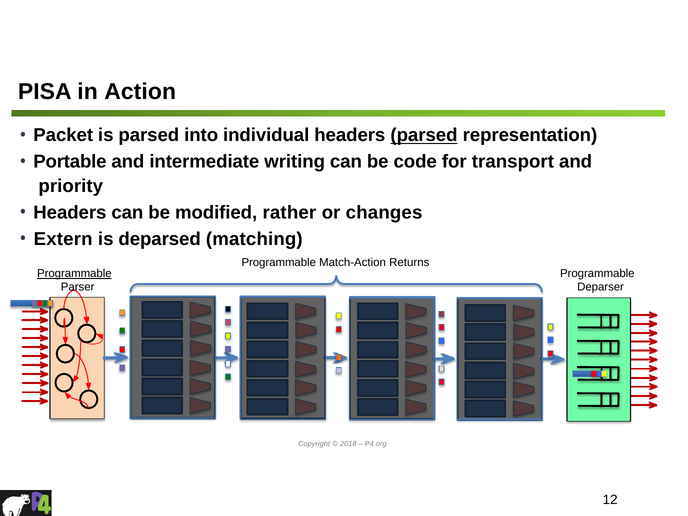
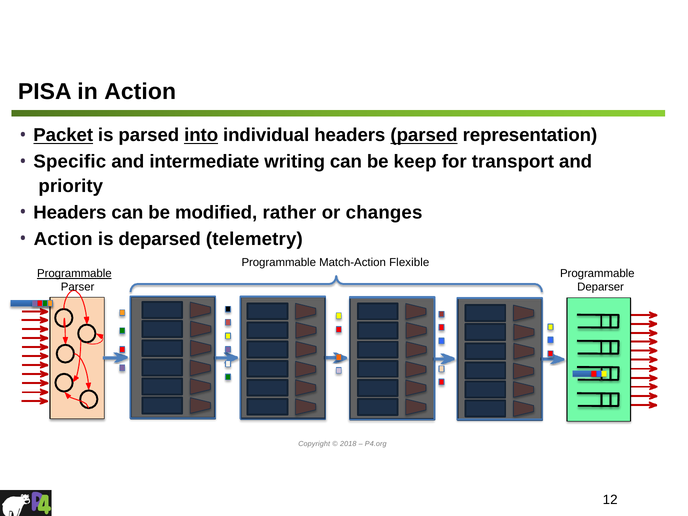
Packet underline: none -> present
into underline: none -> present
Portable: Portable -> Specific
code: code -> keep
Extern at (63, 239): Extern -> Action
matching: matching -> telemetry
Returns: Returns -> Flexible
